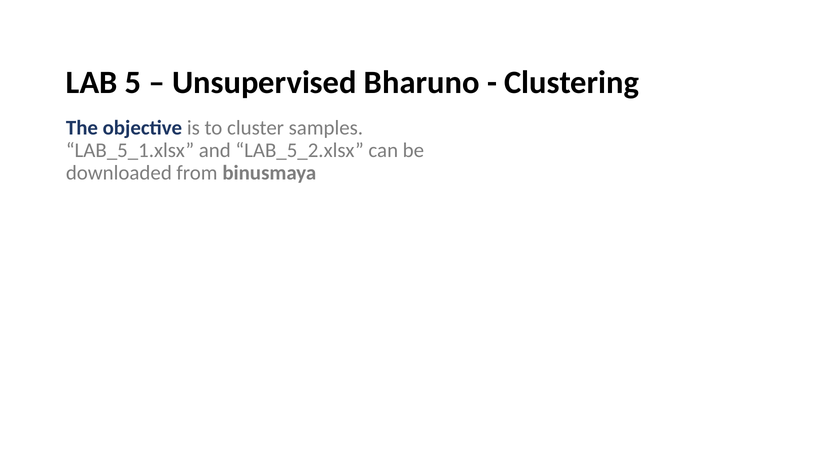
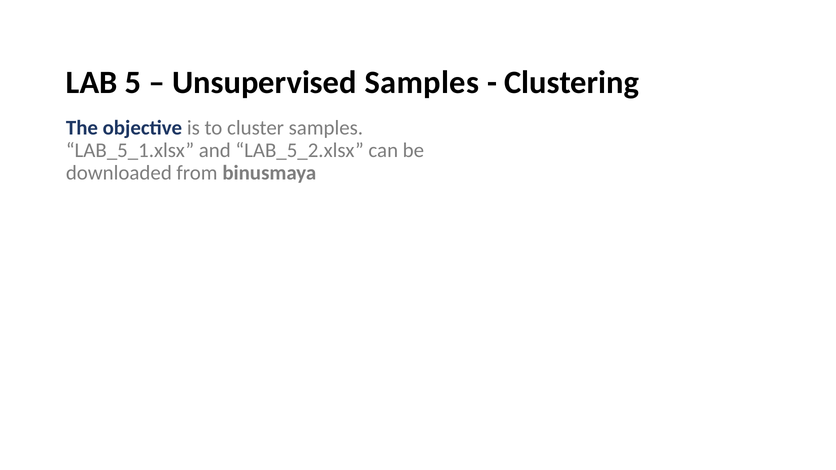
Unsupervised Bharuno: Bharuno -> Samples
